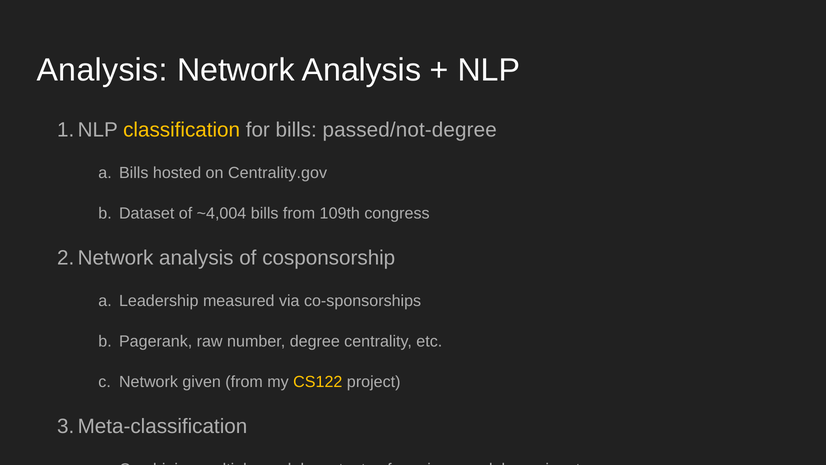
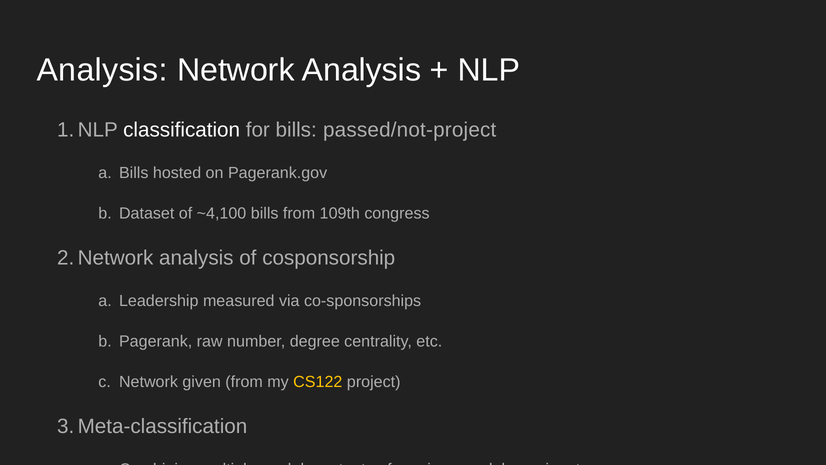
classification colour: yellow -> white
passed/not-degree: passed/not-degree -> passed/not-project
Centrality.gov: Centrality.gov -> Pagerank.gov
~4,004: ~4,004 -> ~4,100
